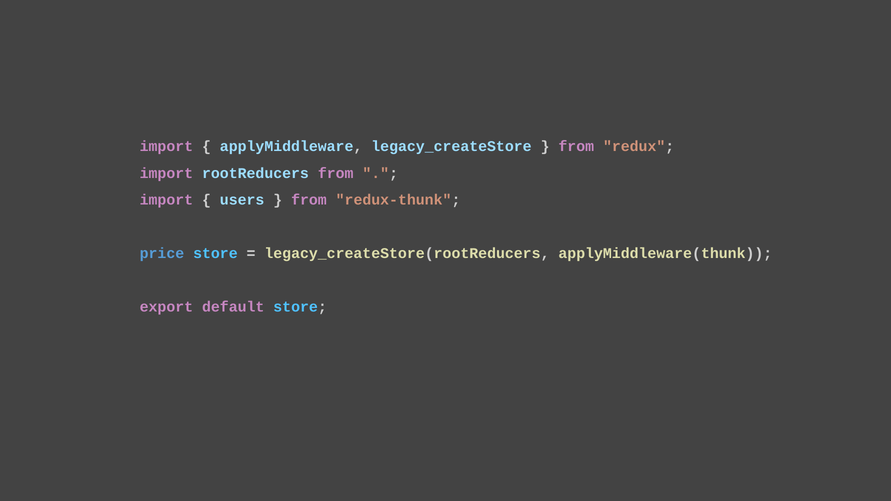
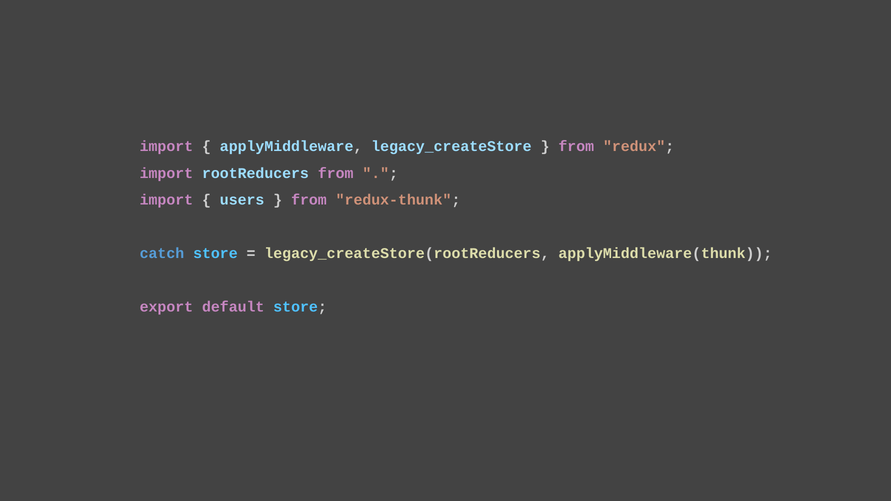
price: price -> catch
